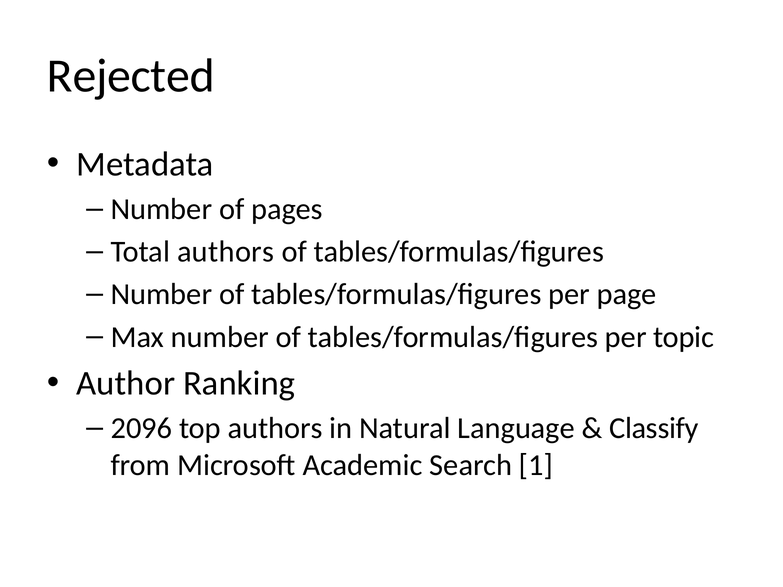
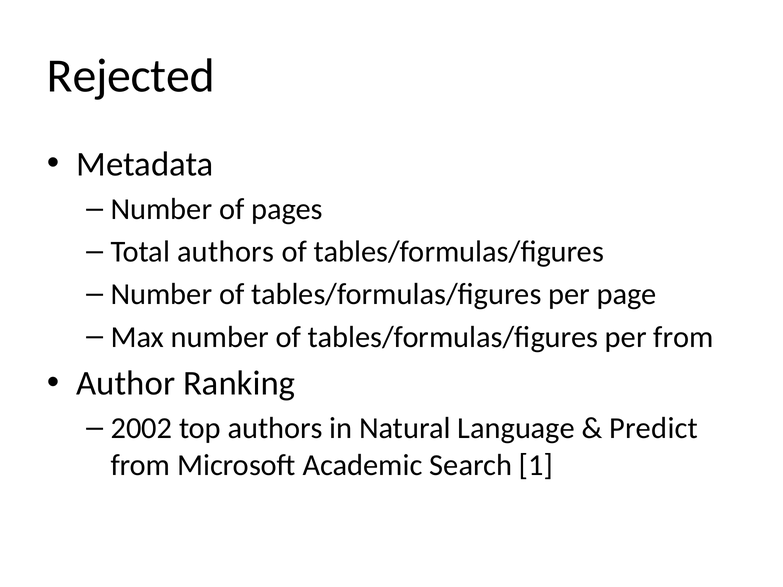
per topic: topic -> from
2096: 2096 -> 2002
Classify: Classify -> Predict
